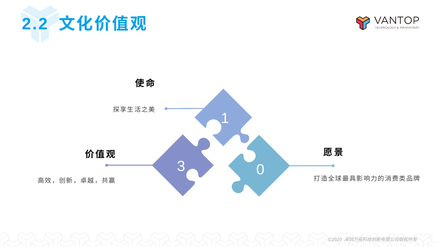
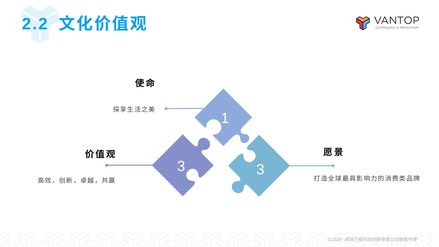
3 0: 0 -> 3
